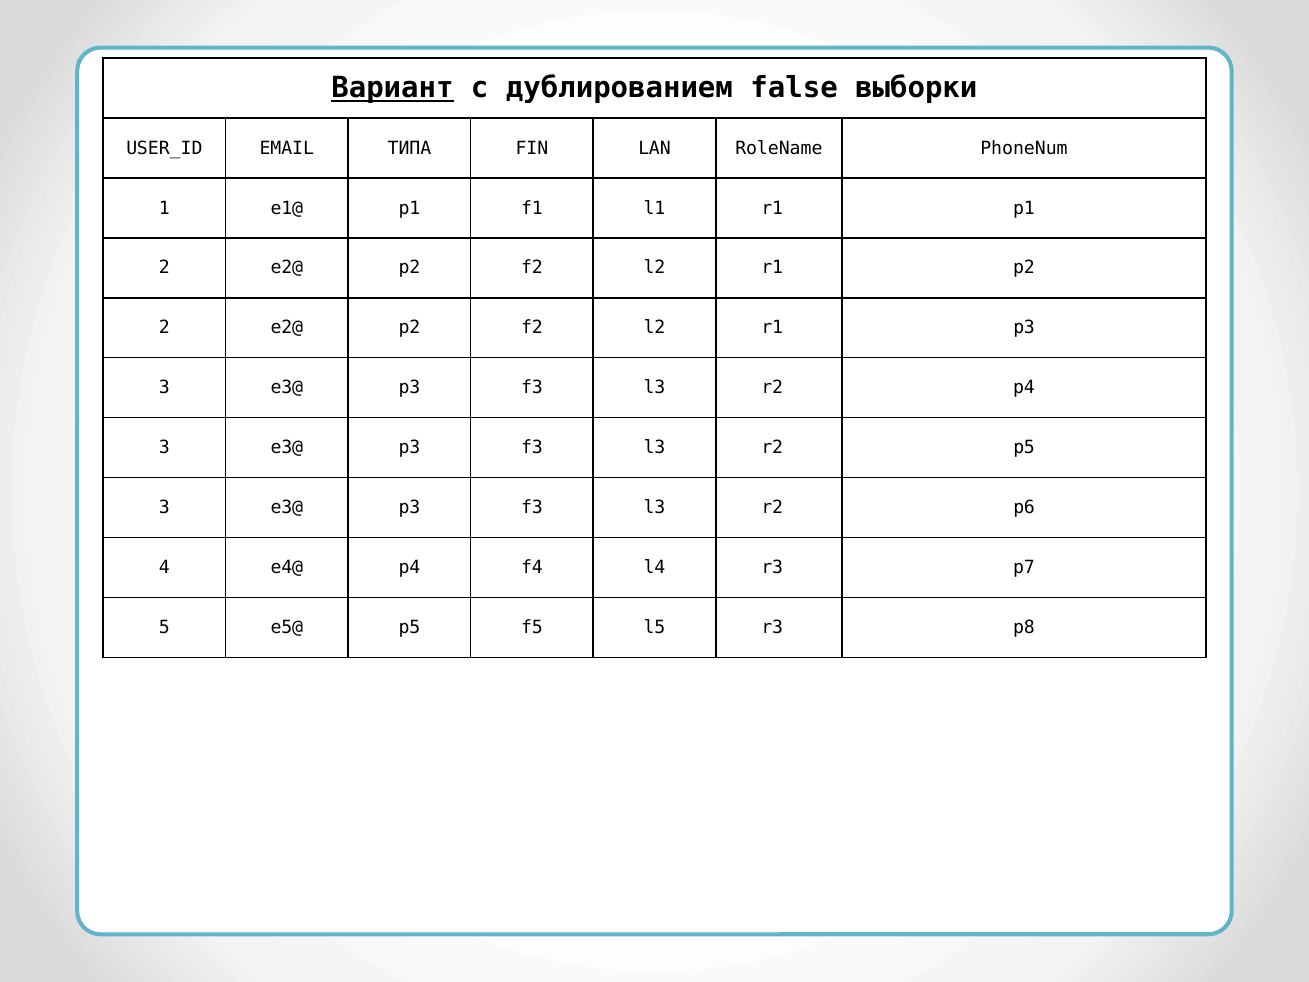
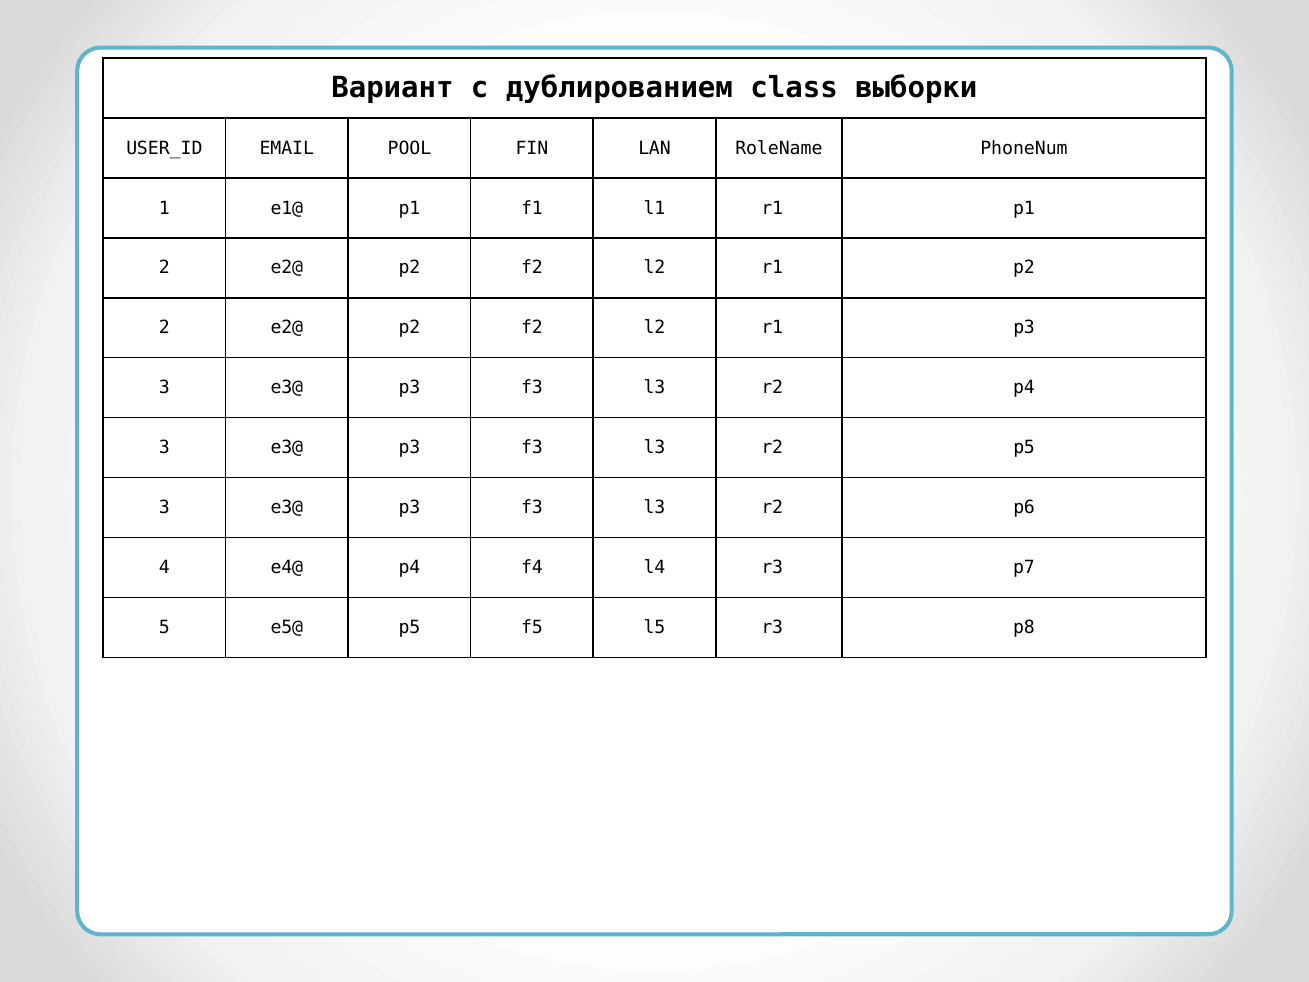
Вариант underline: present -> none
false: false -> class
ТИПА: ТИПА -> POOL
